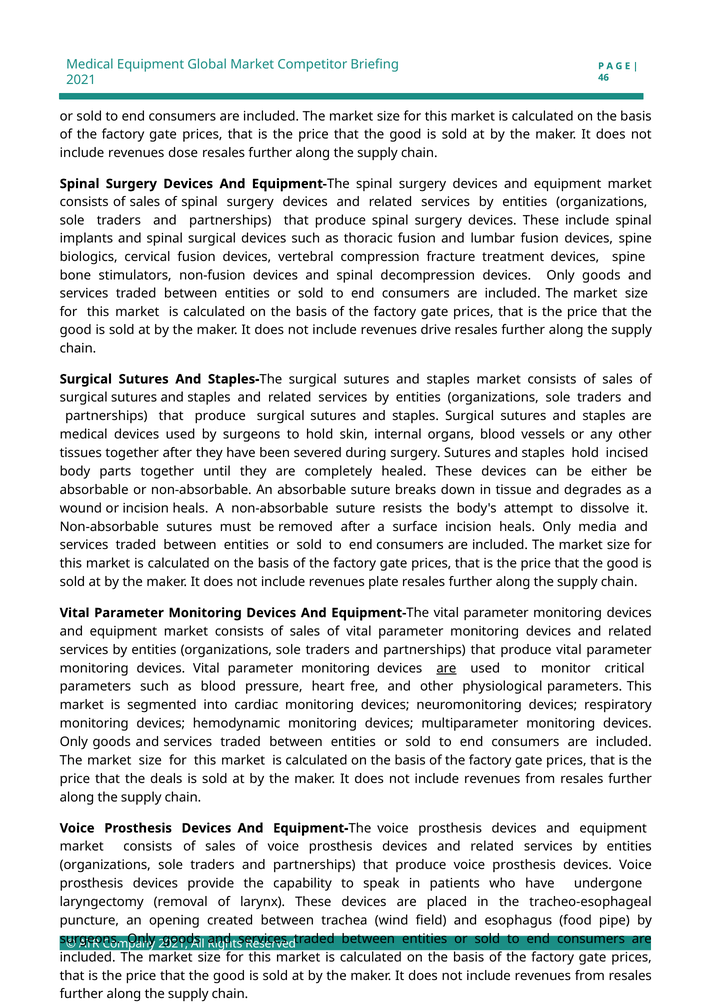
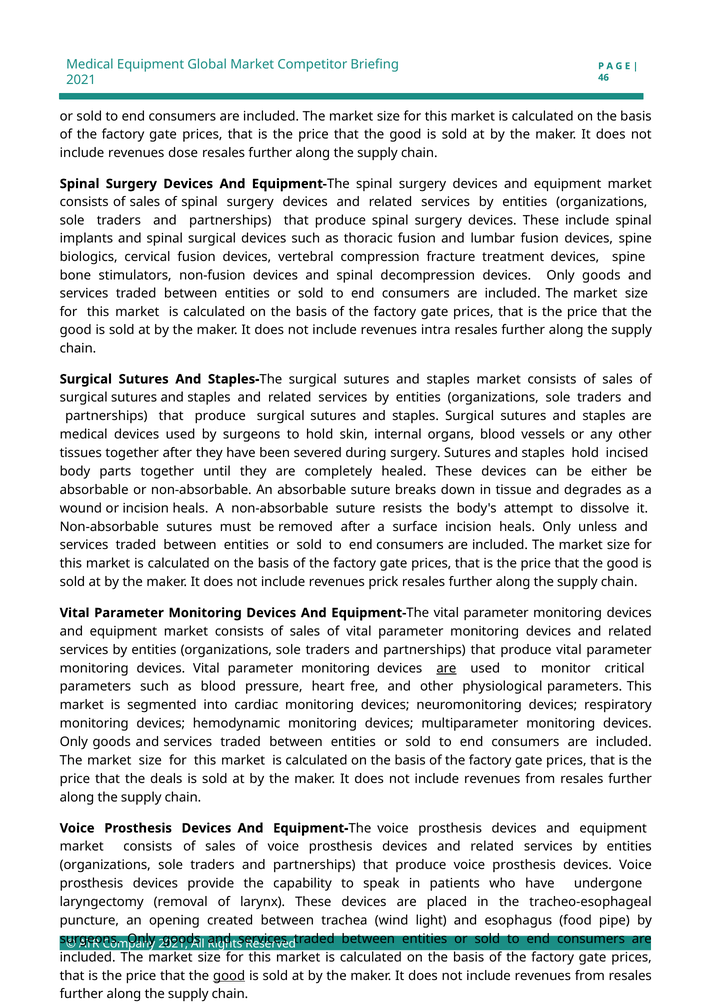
drive: drive -> intra
media: media -> unless
plate: plate -> prick
field: field -> light
good at (229, 975) underline: none -> present
